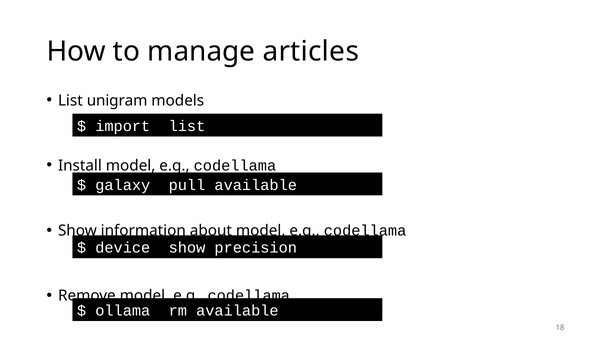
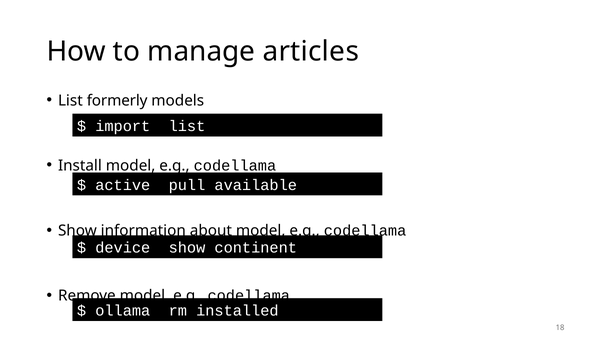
unigram: unigram -> formerly
galaxy: galaxy -> active
precision: precision -> continent
rm available: available -> installed
